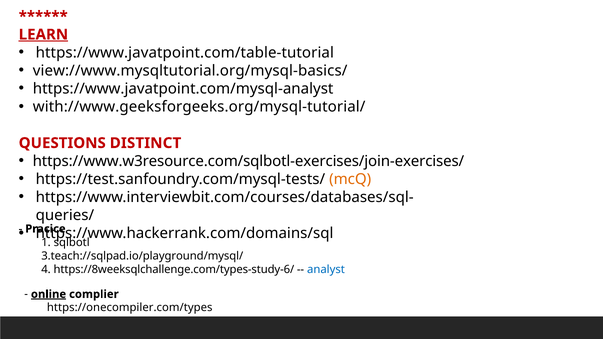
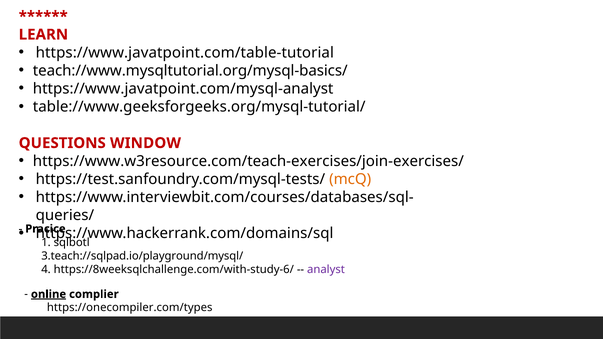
LEARN underline: present -> none
view://www.mysqltutorial.org/mysql-basics/: view://www.mysqltutorial.org/mysql-basics/ -> teach://www.mysqltutorial.org/mysql-basics/
with://www.geeksforgeeks.org/mysql-tutorial/: with://www.geeksforgeeks.org/mysql-tutorial/ -> table://www.geeksforgeeks.org/mysql-tutorial/
DISTINCT: DISTINCT -> WINDOW
https://www.w3resource.com/sqlbotl-exercises/join-exercises/: https://www.w3resource.com/sqlbotl-exercises/join-exercises/ -> https://www.w3resource.com/teach-exercises/join-exercises/
https://8weeksqlchallenge.com/types-study-6/: https://8weeksqlchallenge.com/types-study-6/ -> https://8weeksqlchallenge.com/with-study-6/
analyst colour: blue -> purple
